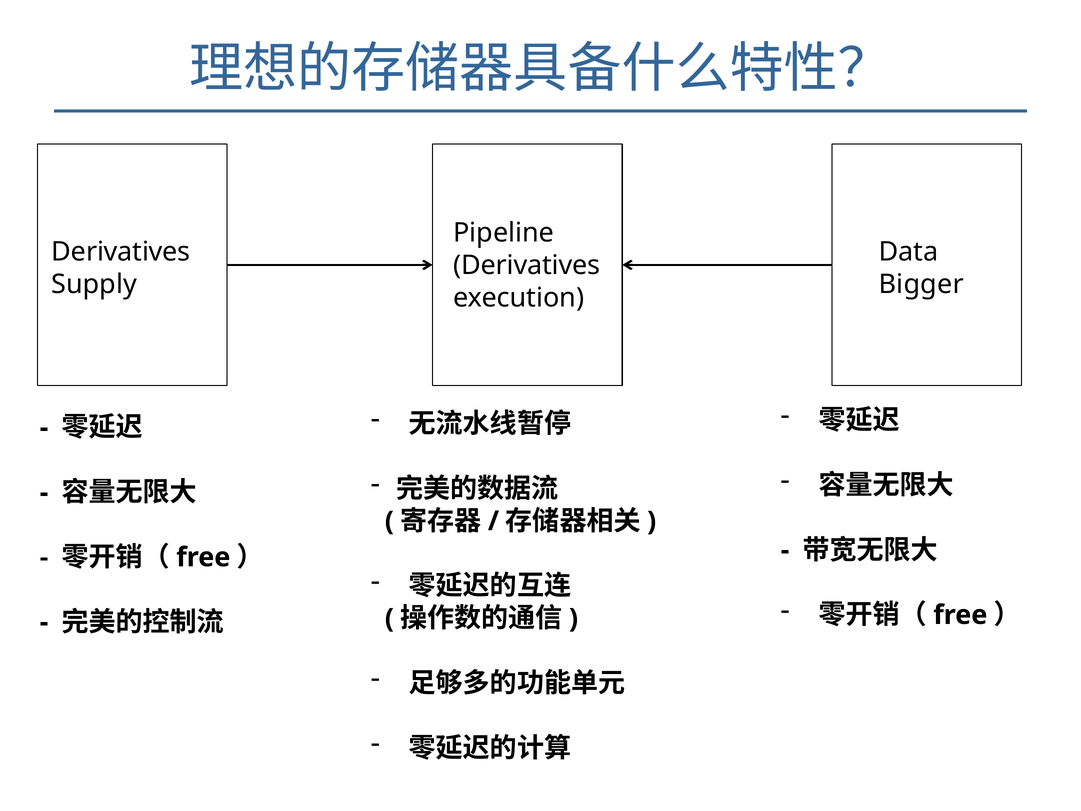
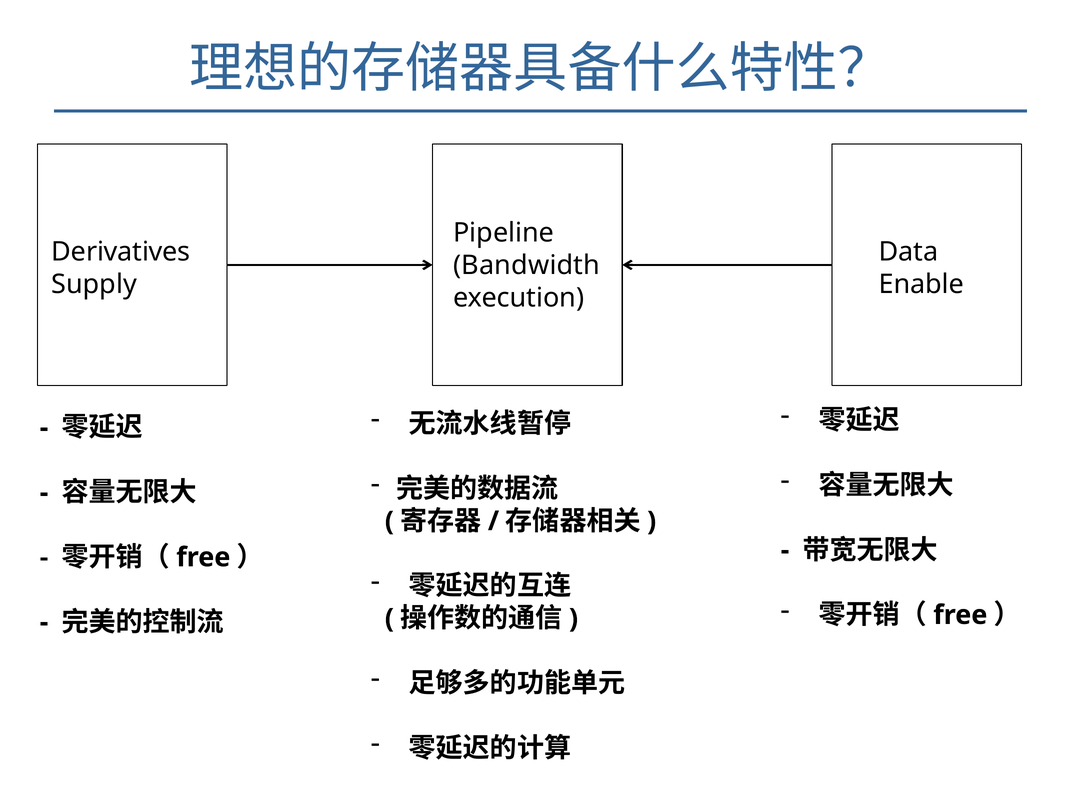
Derivatives at (527, 265): Derivatives -> Bandwidth
Bigger: Bigger -> Enable
